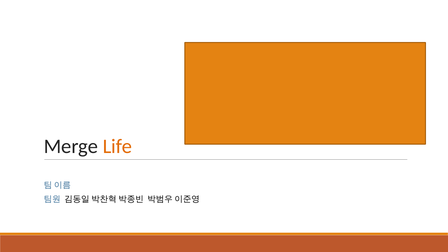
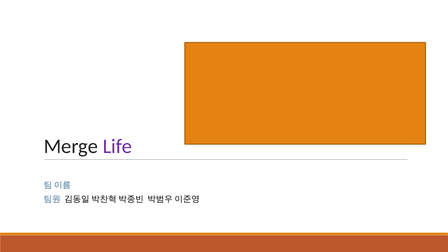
Life colour: orange -> purple
